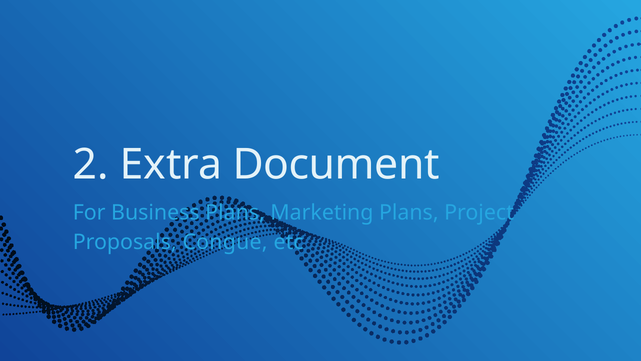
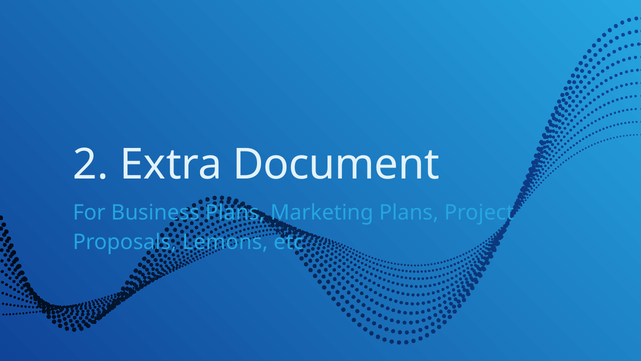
Congue: Congue -> Lemons
